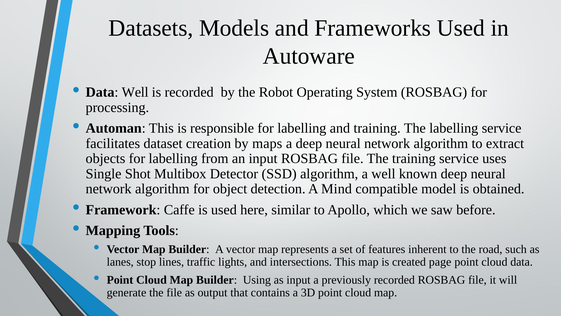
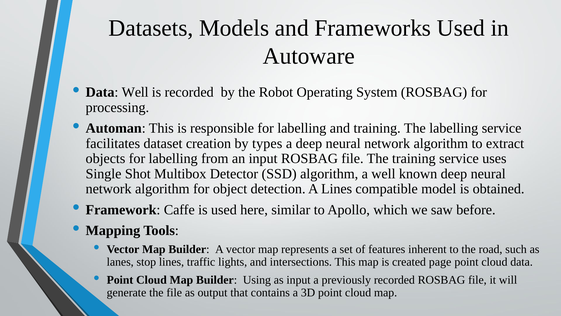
maps: maps -> types
A Mind: Mind -> Lines
